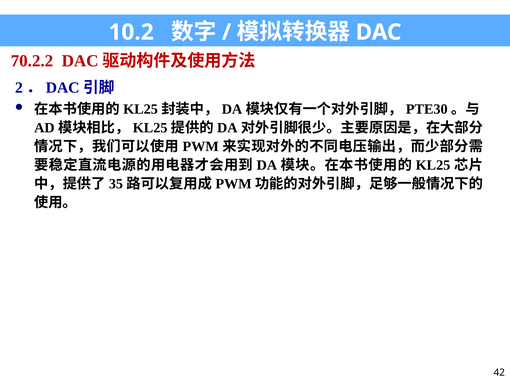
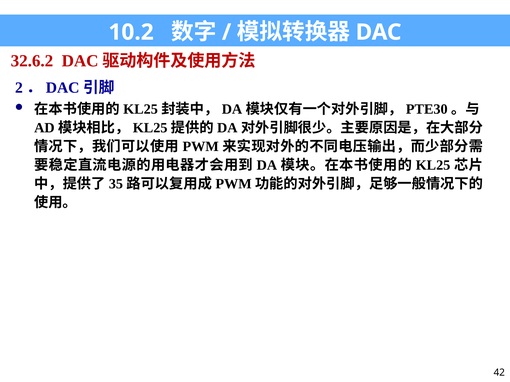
70.2.2: 70.2.2 -> 32.6.2
